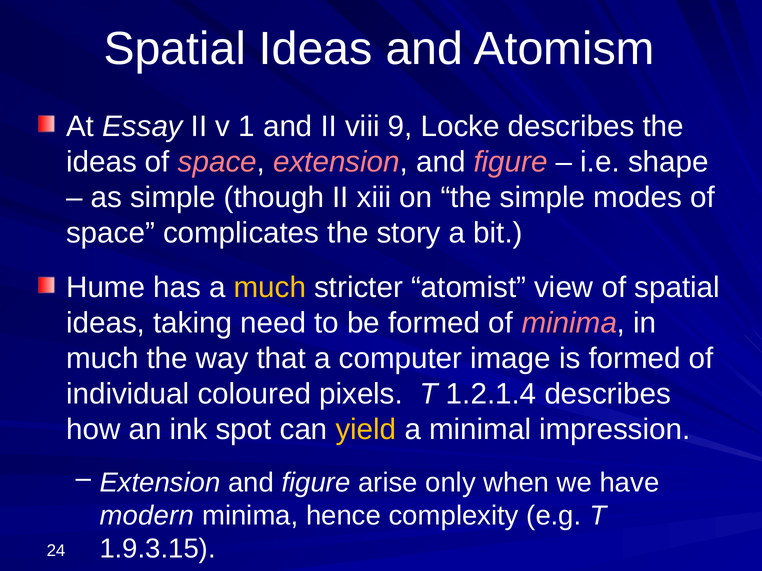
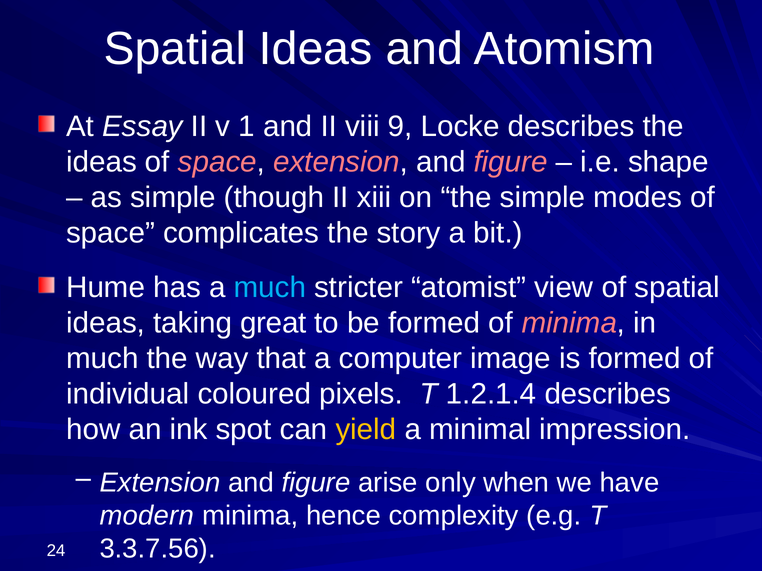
much at (270, 288) colour: yellow -> light blue
need: need -> great
1.9.3.15: 1.9.3.15 -> 3.3.7.56
